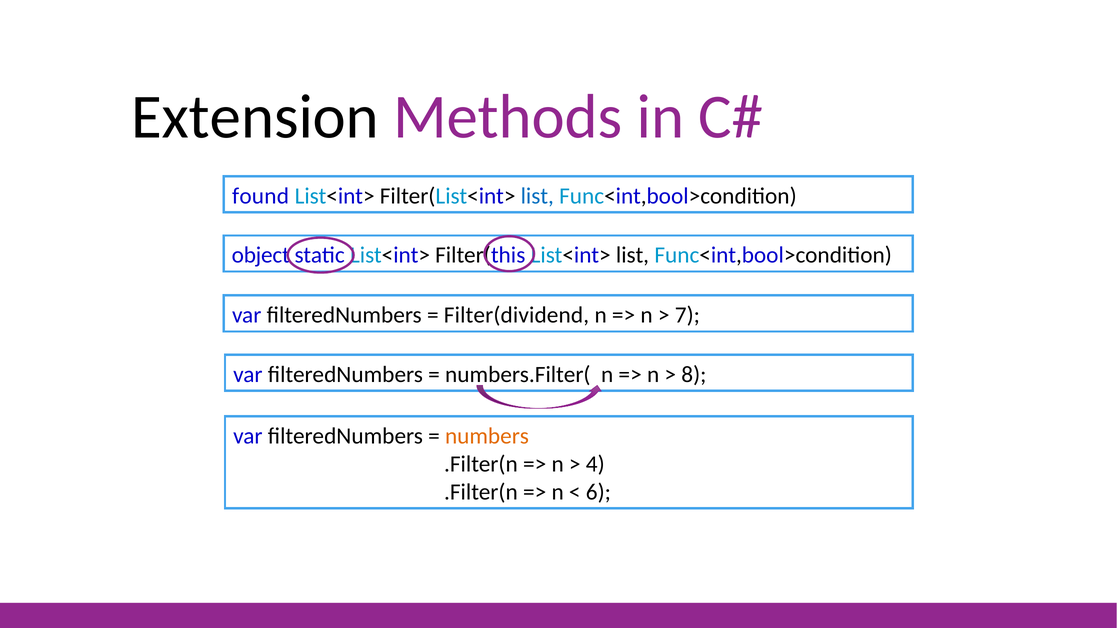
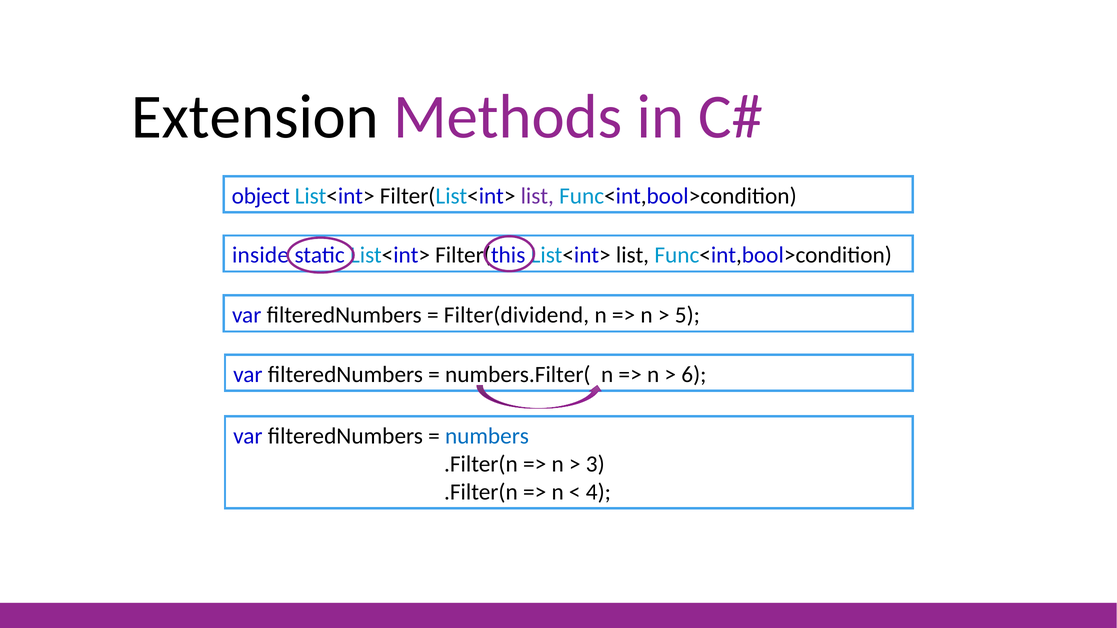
found: found -> object
list at (537, 196) colour: blue -> purple
object: object -> inside
7: 7 -> 5
8: 8 -> 6
numbers colour: orange -> blue
4: 4 -> 3
6: 6 -> 4
